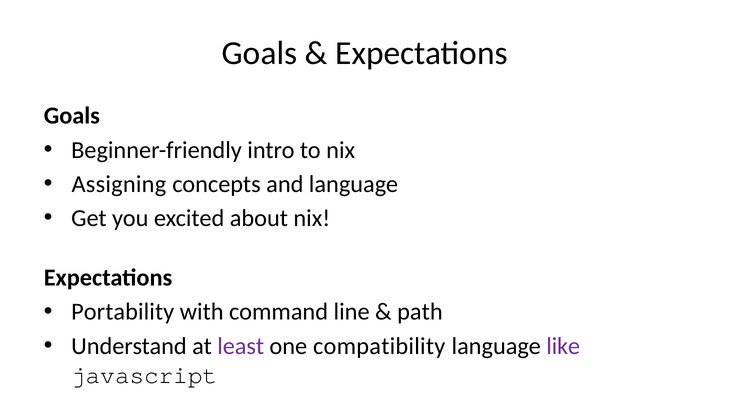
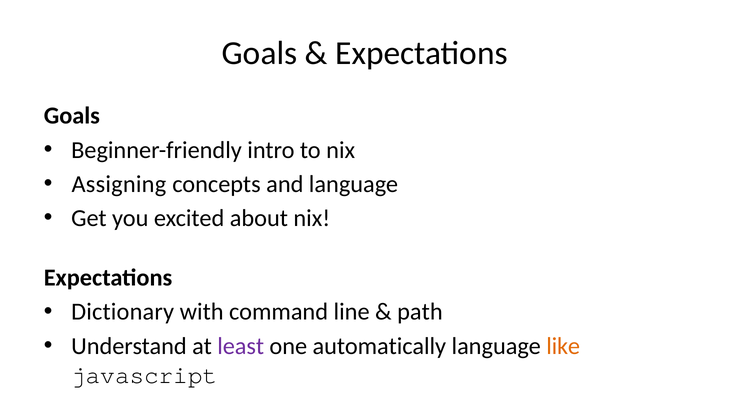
Portability: Portability -> Dictionary
compatibility: compatibility -> automatically
like colour: purple -> orange
